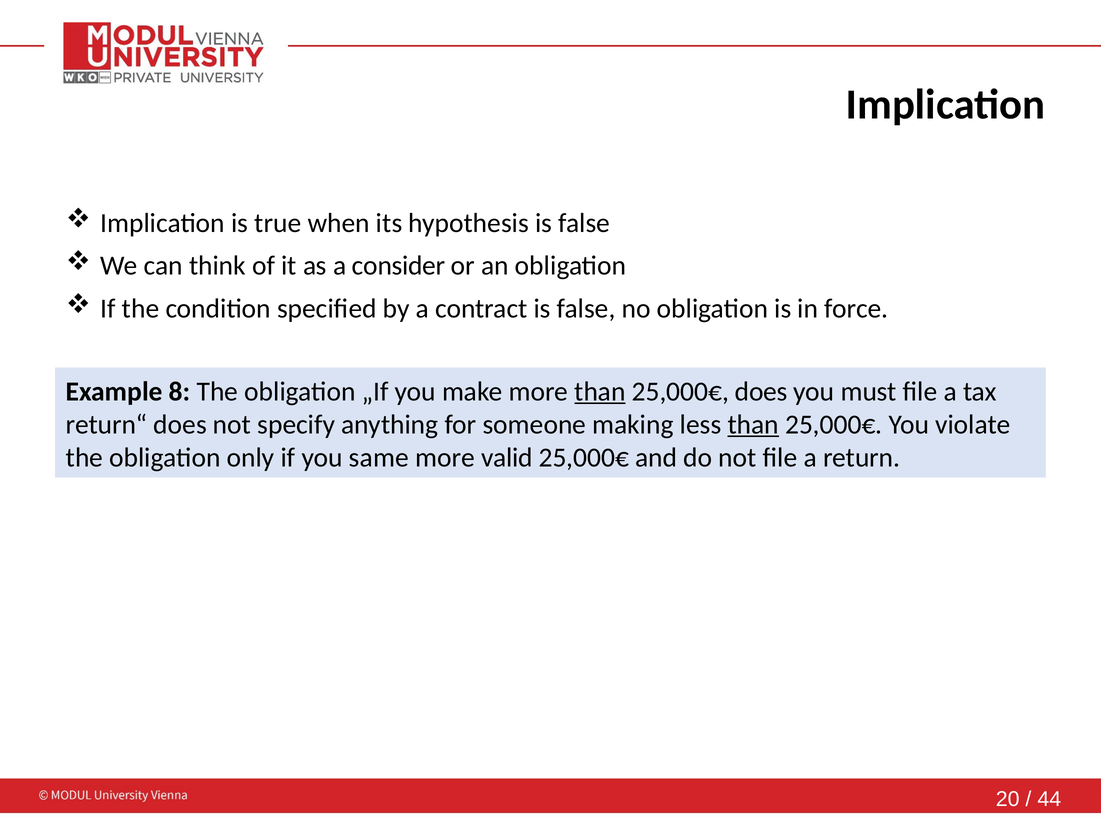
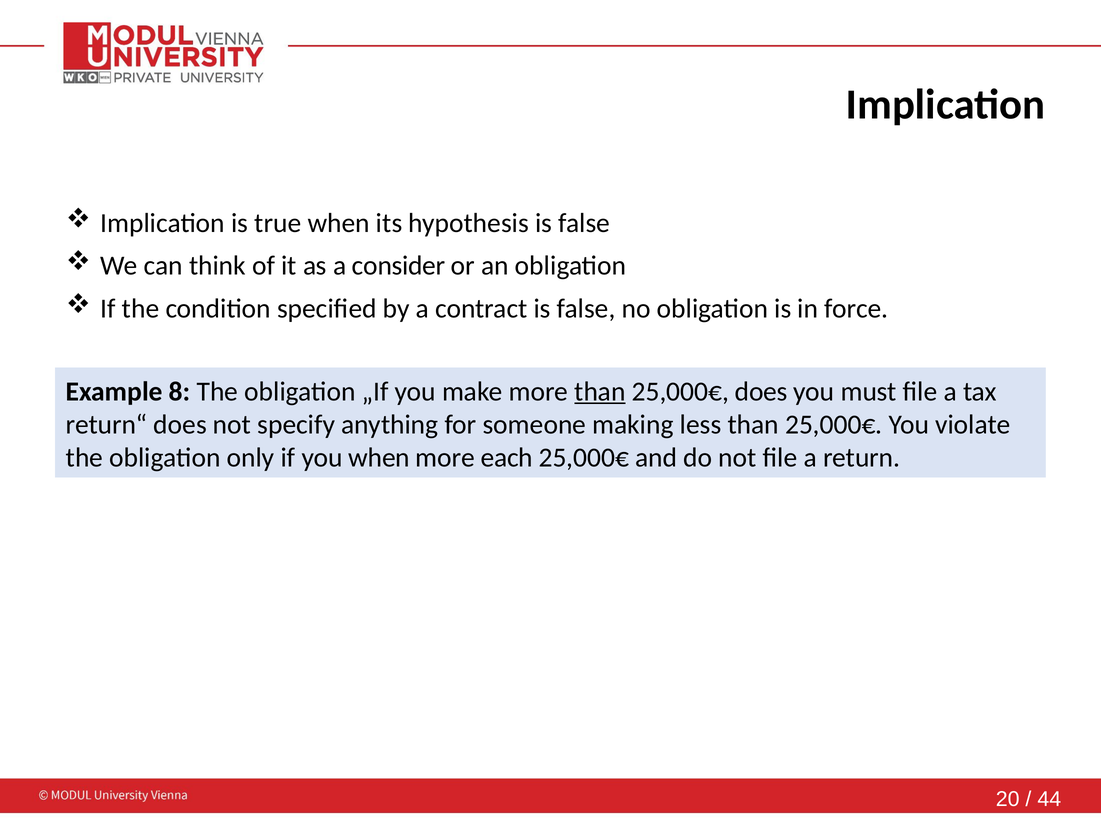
than at (753, 424) underline: present -> none
you same: same -> when
valid: valid -> each
